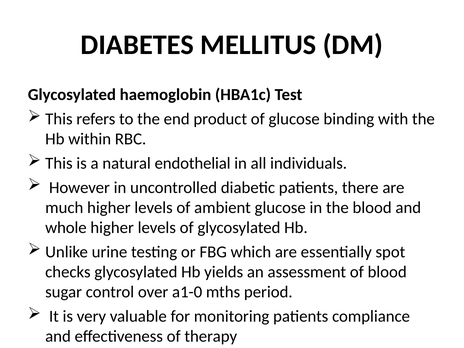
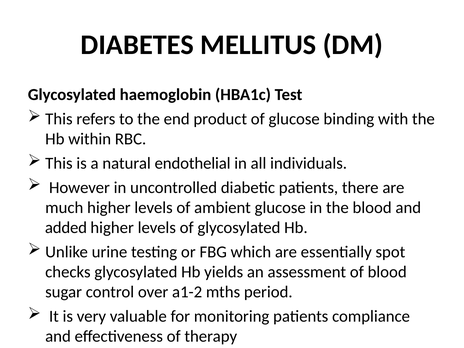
whole: whole -> added
a1-0: a1-0 -> a1-2
